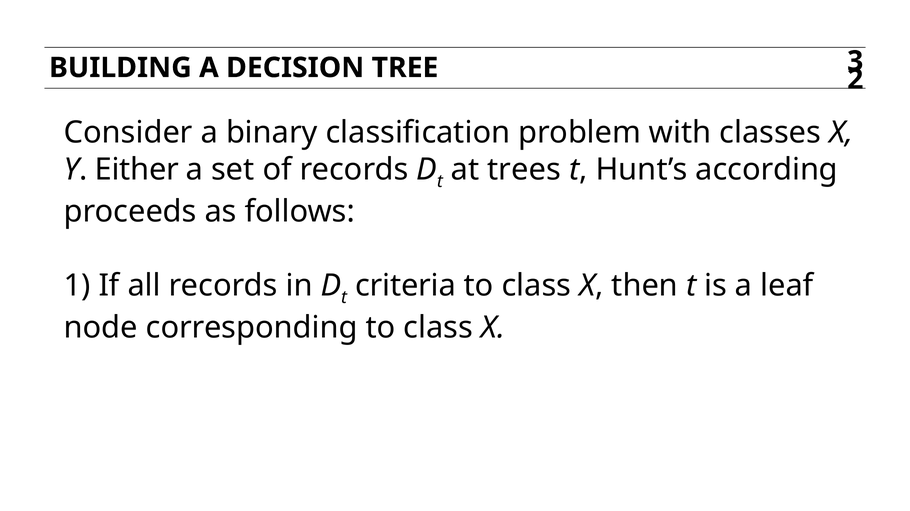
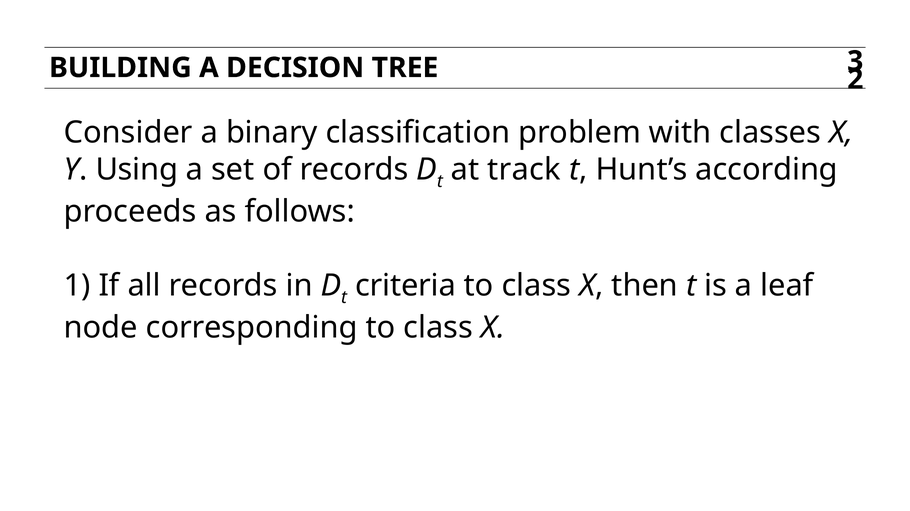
Either: Either -> Using
trees: trees -> track
